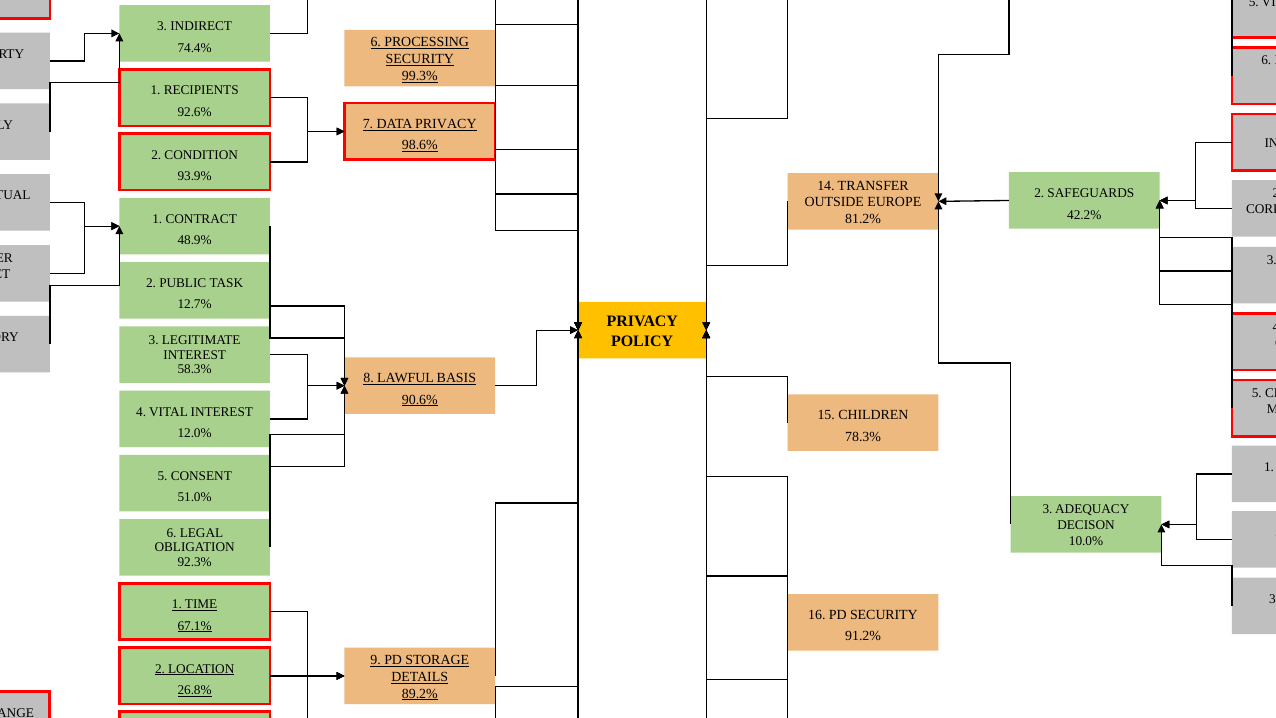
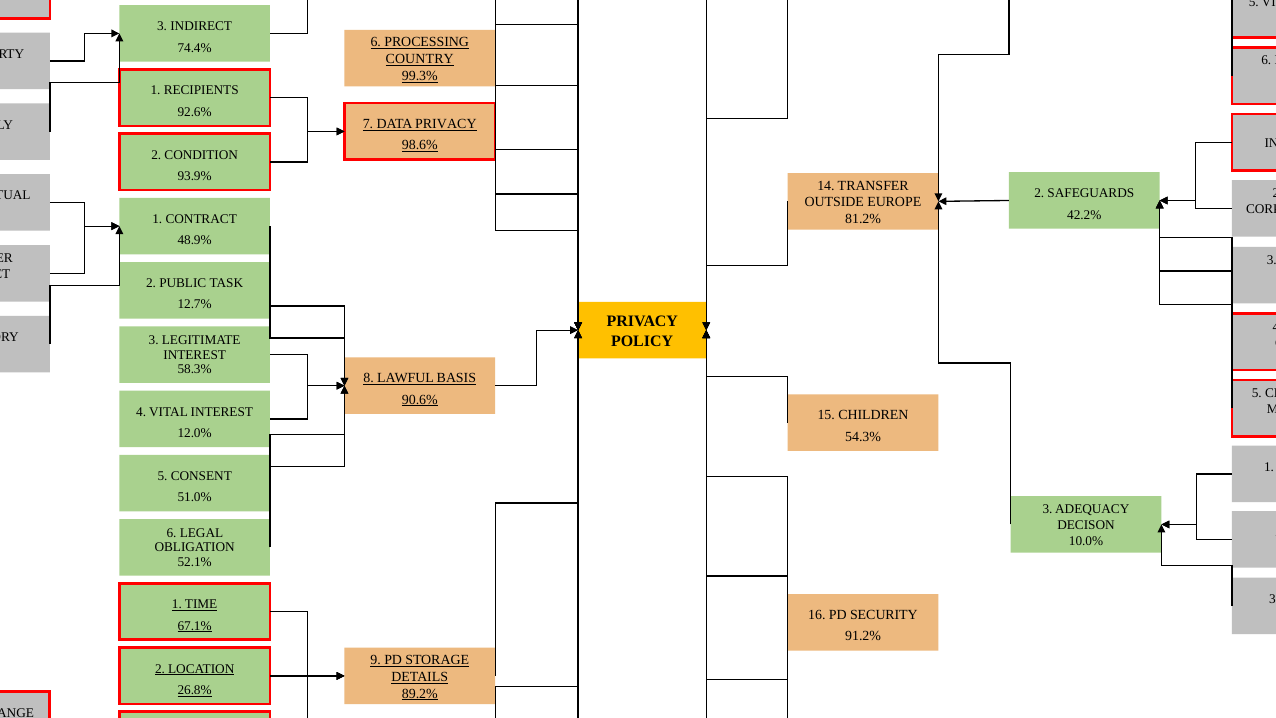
SECURITY at (420, 59): SECURITY -> COUNTRY
78.3%: 78.3% -> 54.3%
92.3%: 92.3% -> 52.1%
